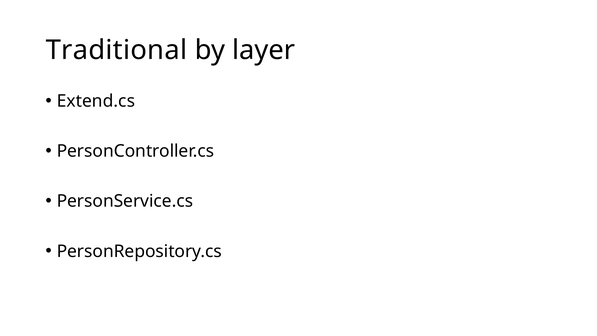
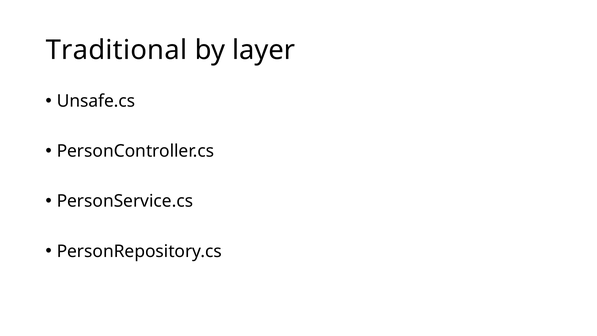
Extend.cs: Extend.cs -> Unsafe.cs
